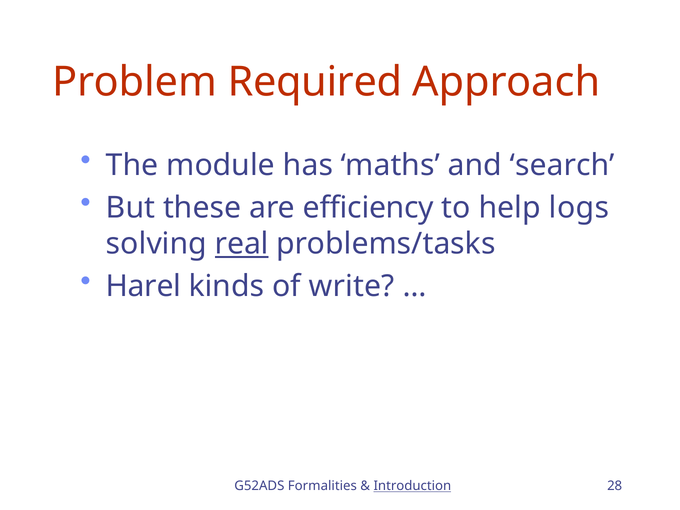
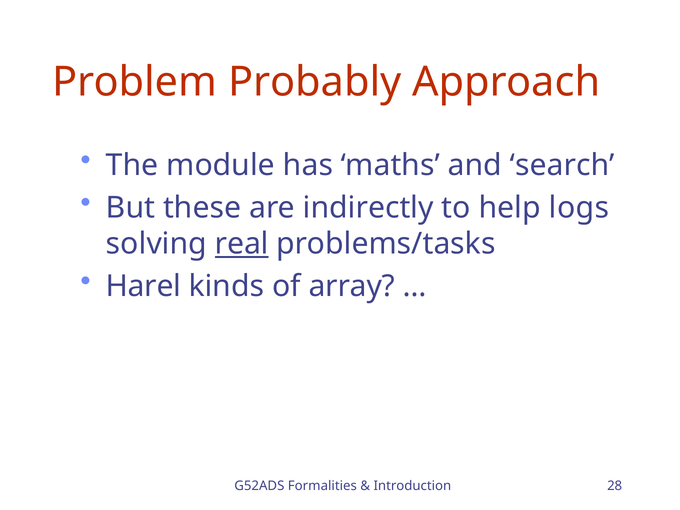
Required: Required -> Probably
efficiency: efficiency -> indirectly
write: write -> array
Introduction underline: present -> none
